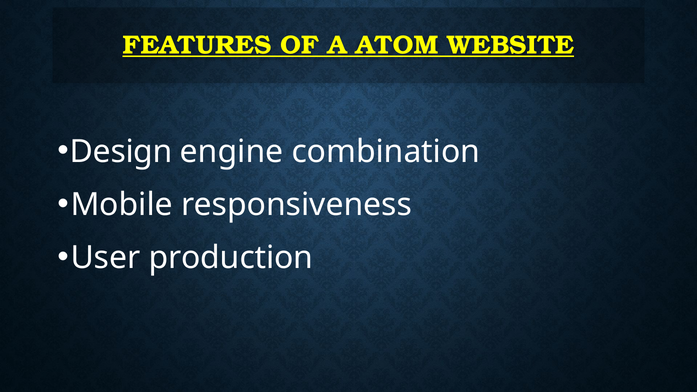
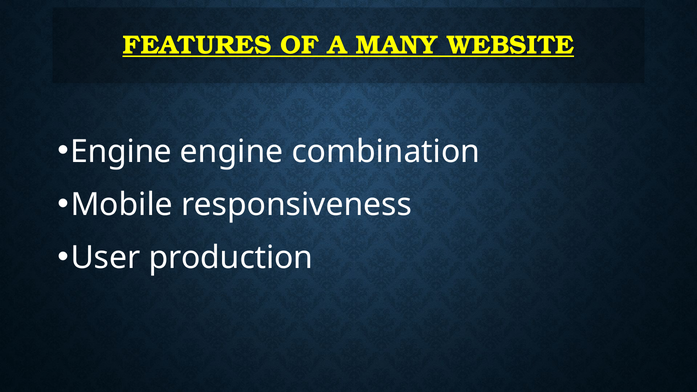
ATOM: ATOM -> MANY
Design at (121, 151): Design -> Engine
